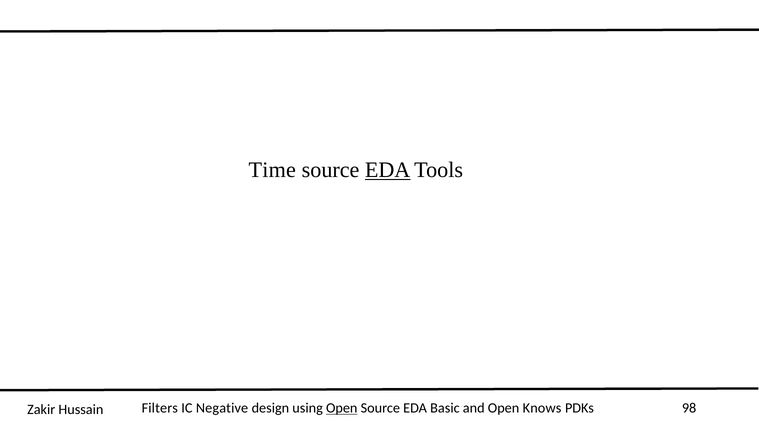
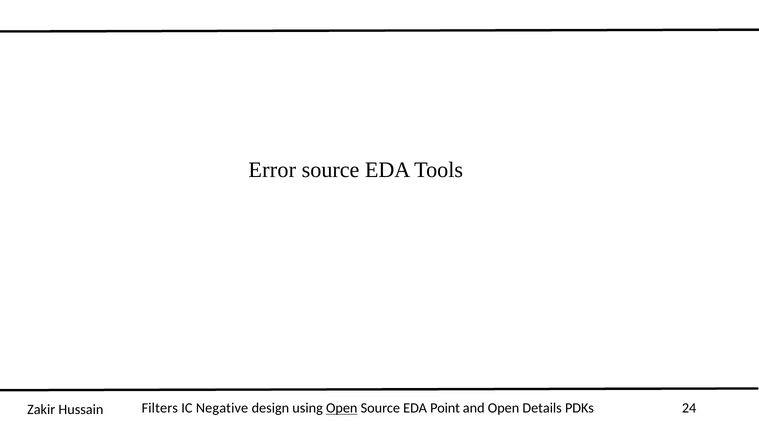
Time: Time -> Error
EDA at (388, 170) underline: present -> none
Basic: Basic -> Point
Knows: Knows -> Details
98: 98 -> 24
